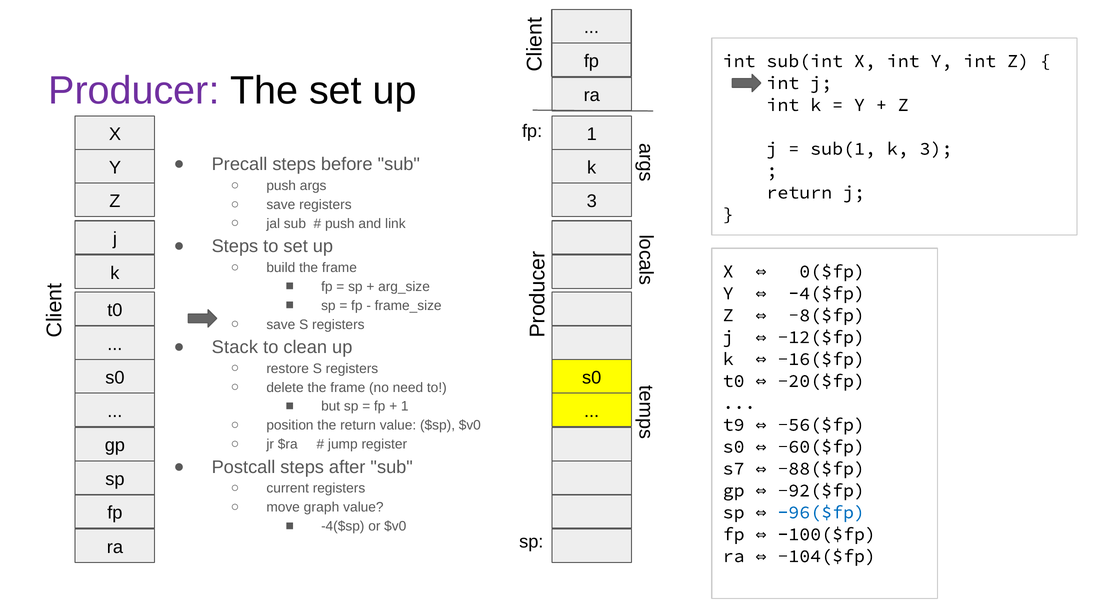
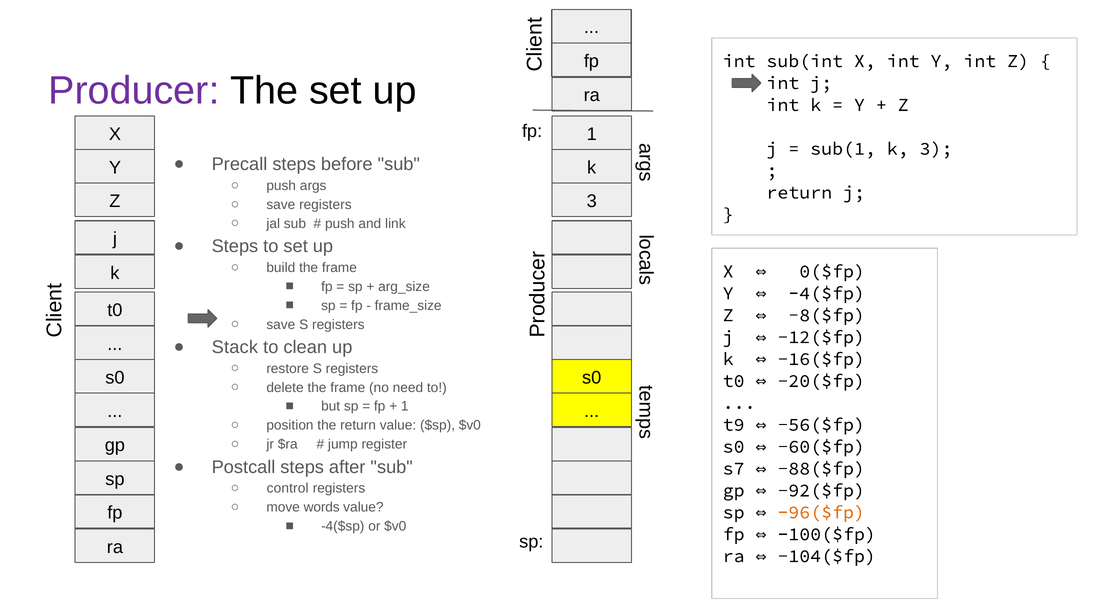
current: current -> control
graph: graph -> words
-96($fp colour: blue -> orange
